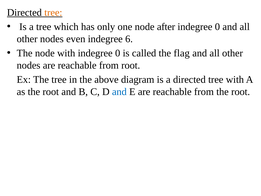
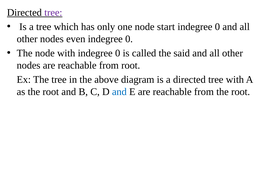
tree at (53, 12) colour: orange -> purple
after: after -> start
6 at (129, 39): 6 -> 0
flag: flag -> said
